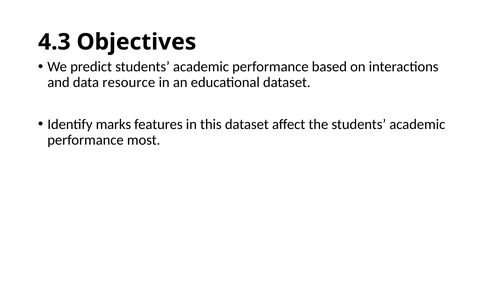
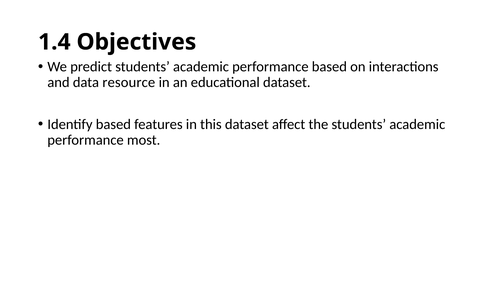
4.3: 4.3 -> 1.4
Identify marks: marks -> based
